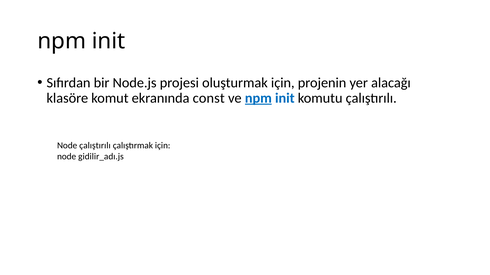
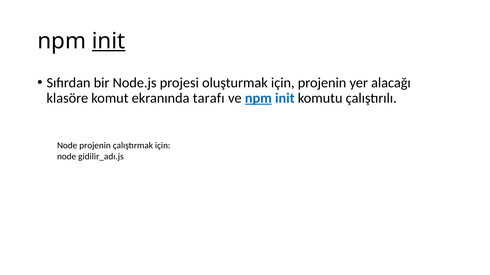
init at (109, 41) underline: none -> present
const: const -> tarafı
Node çalıştırılı: çalıştırılı -> projenin
